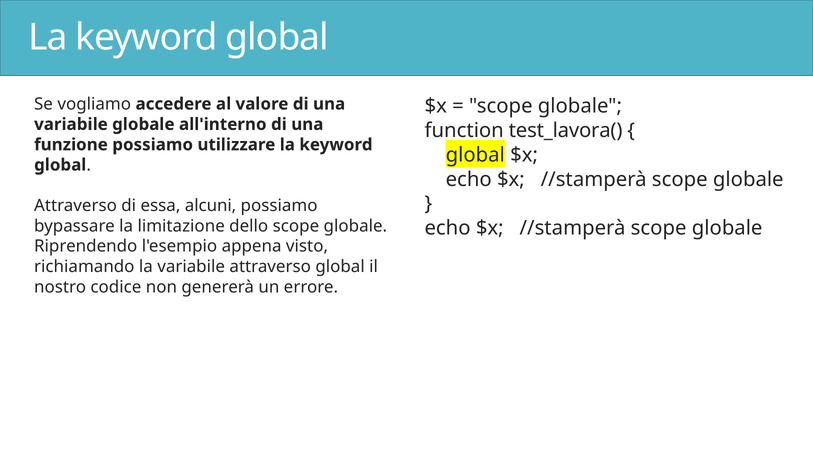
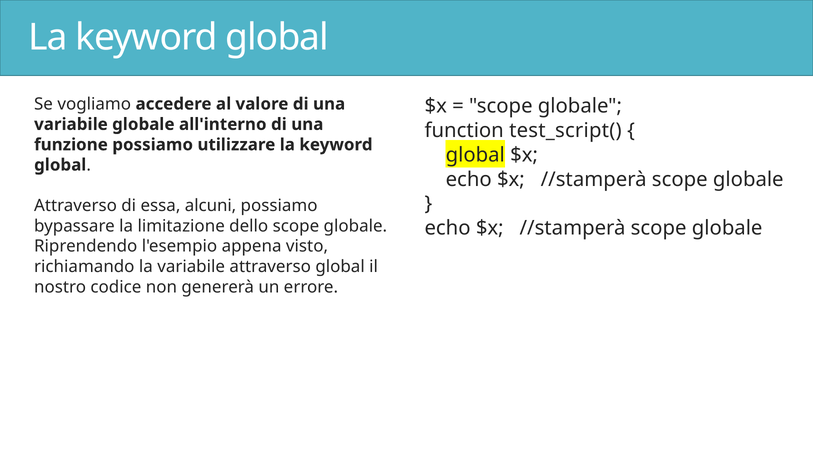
test_lavora(: test_lavora( -> test_script(
